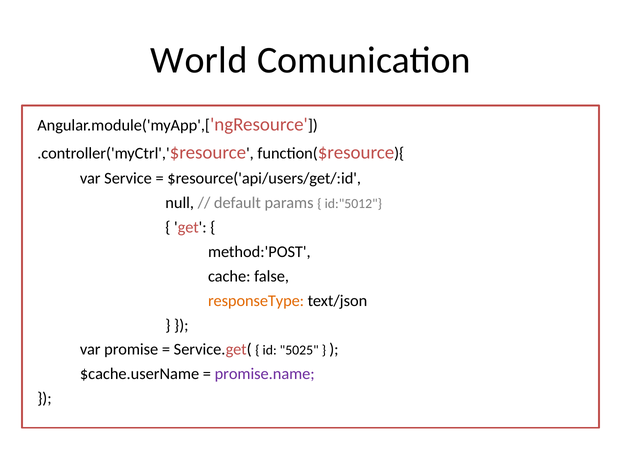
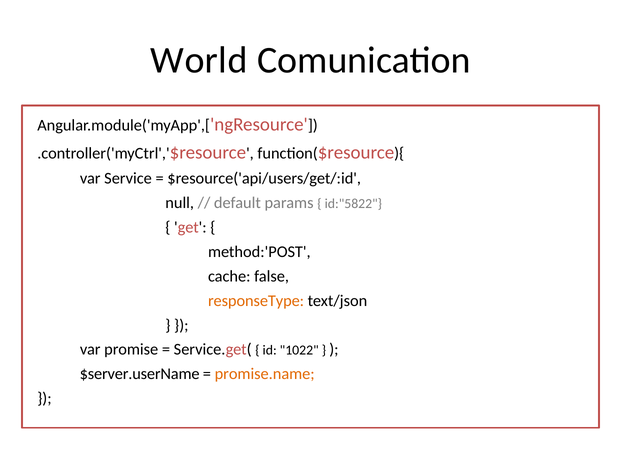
id:"5012: id:"5012 -> id:"5822
5025: 5025 -> 1022
$cache.userName: $cache.userName -> $server.userName
promise.name colour: purple -> orange
